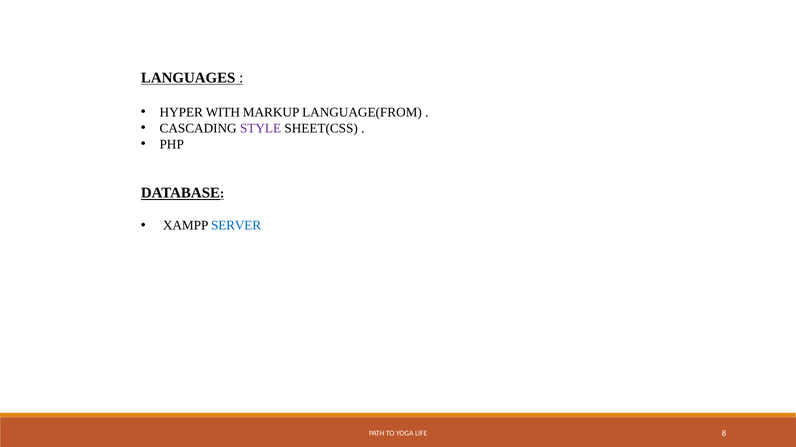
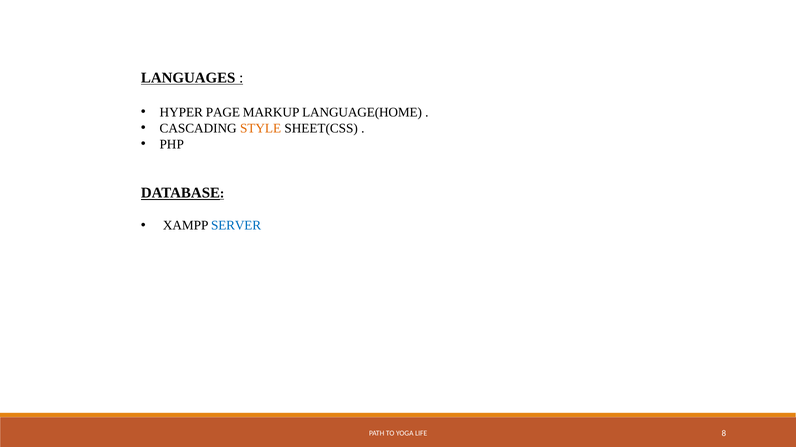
WITH: WITH -> PAGE
LANGUAGE(FROM: LANGUAGE(FROM -> LANGUAGE(HOME
STYLE colour: purple -> orange
